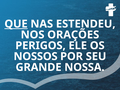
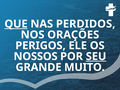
ESTENDEU: ESTENDEU -> PERDIDOS
SEU underline: none -> present
NOSSA: NOSSA -> MUITO
